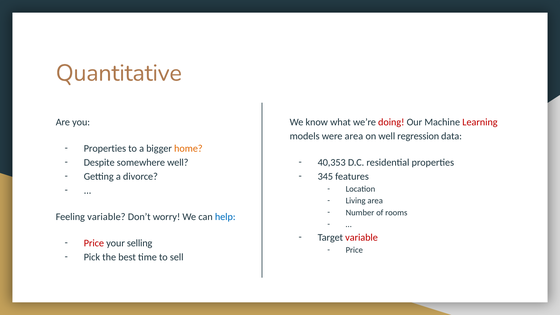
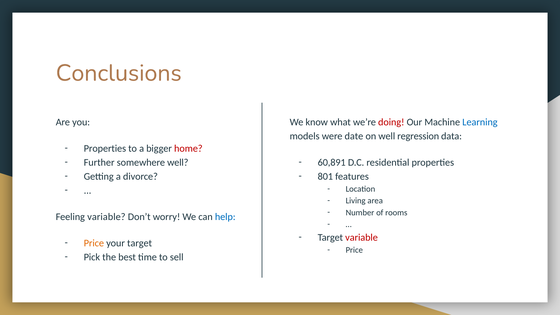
Quantitative: Quantitative -> Conclusions
Learning colour: red -> blue
were area: area -> date
home colour: orange -> red
Despite: Despite -> Further
40,353: 40,353 -> 60,891
345: 345 -> 801
Price at (94, 243) colour: red -> orange
your selling: selling -> target
